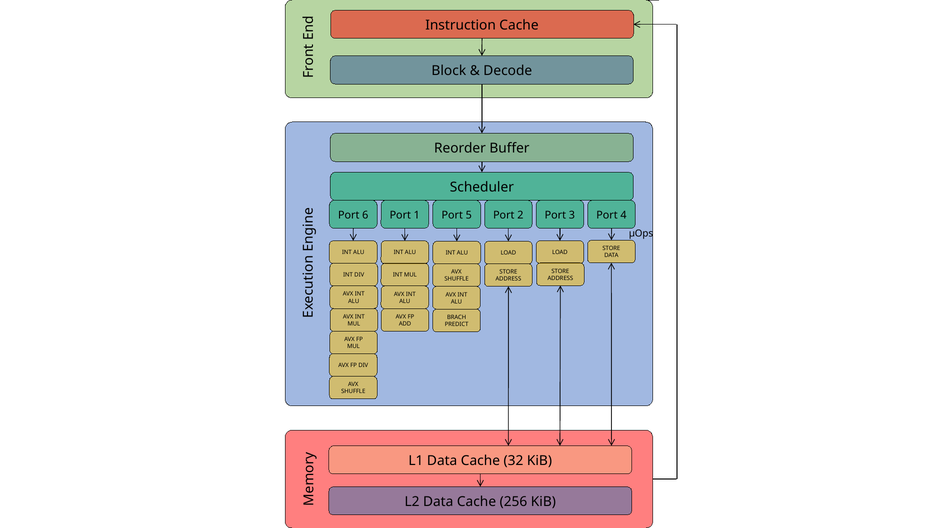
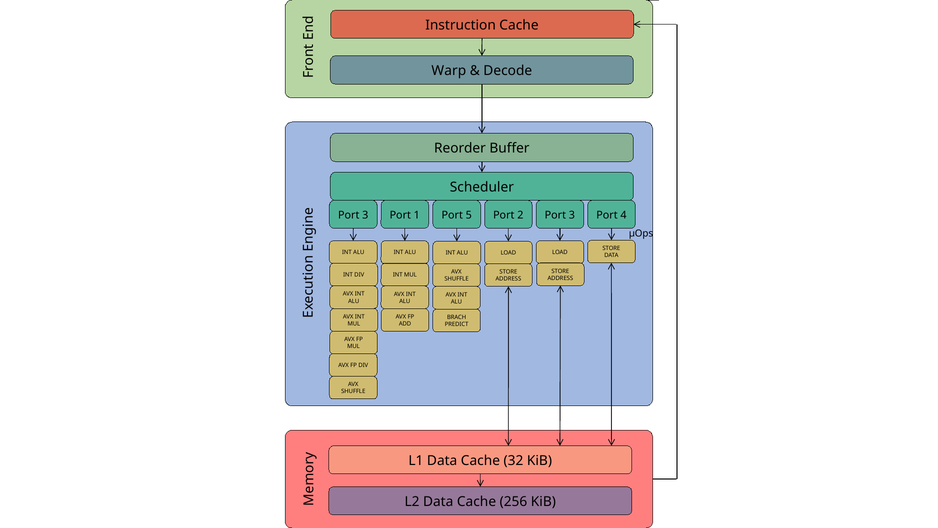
Block: Block -> Warp
6 at (365, 215): 6 -> 3
